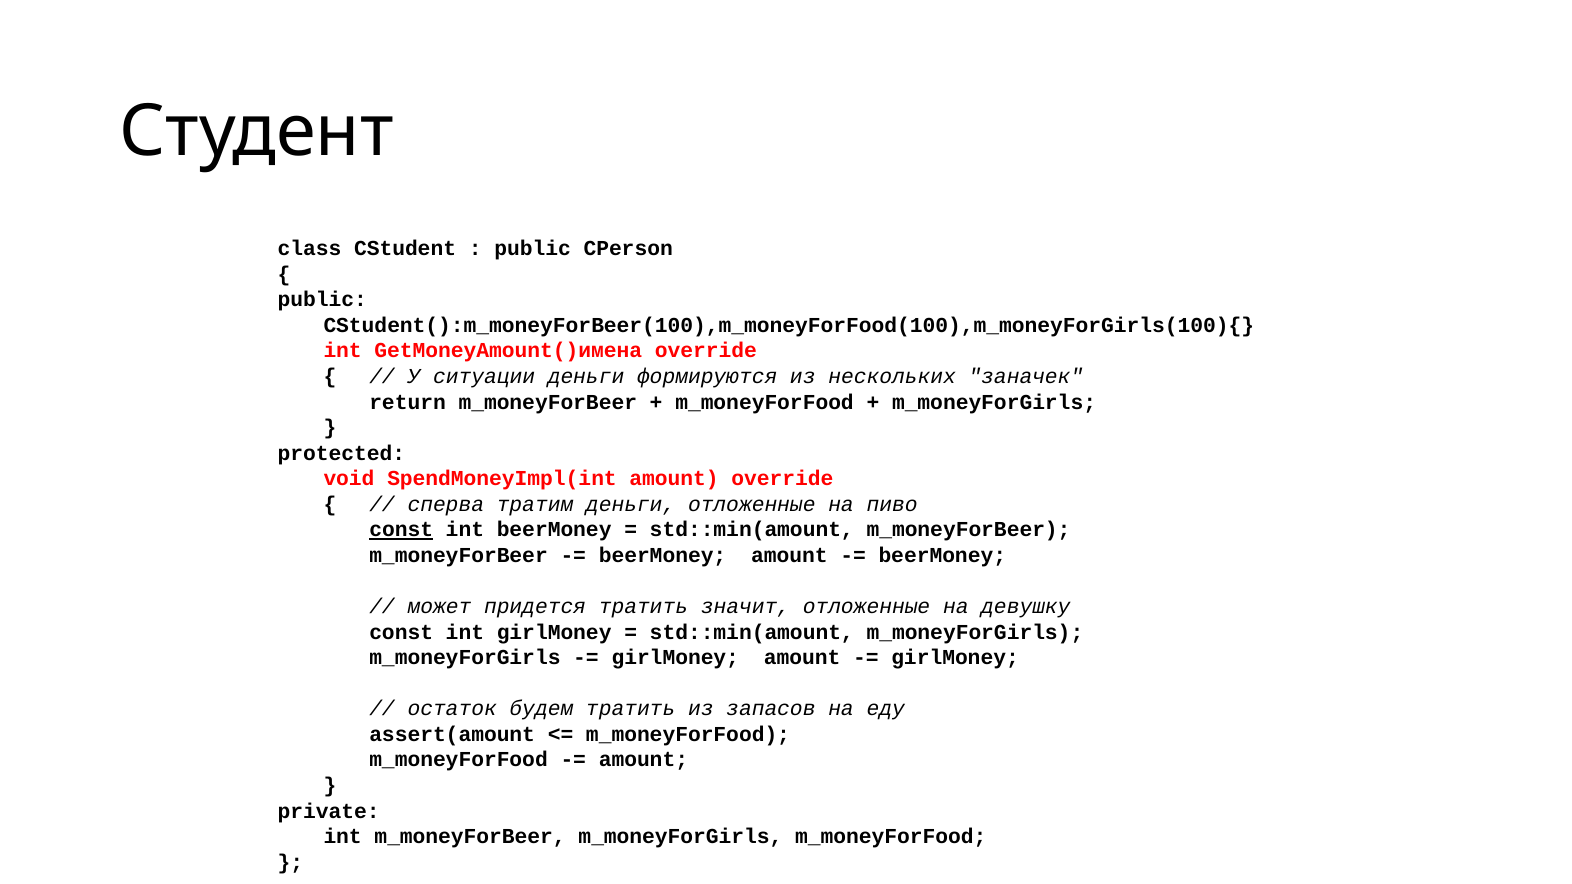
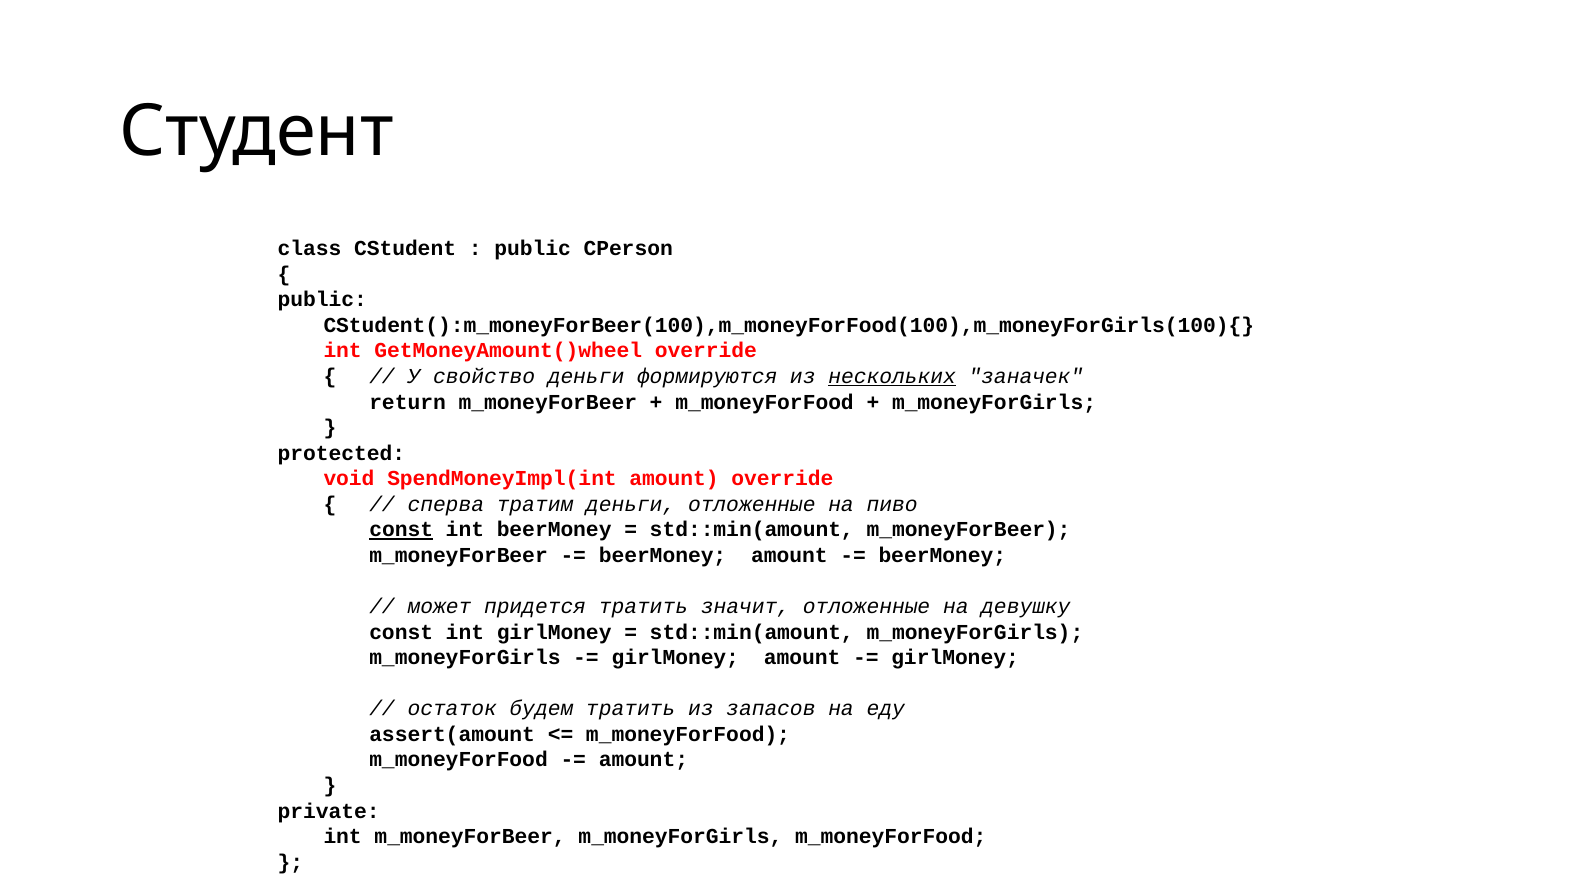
GetMoneyAmount()имена: GetMoneyAmount()имена -> GetMoneyAmount()wheel
ситуации: ситуации -> свойство
нескольких underline: none -> present
